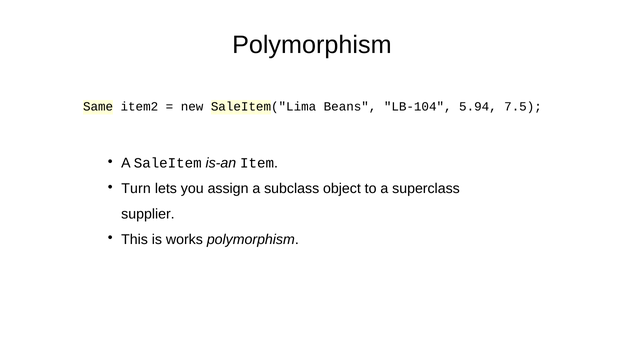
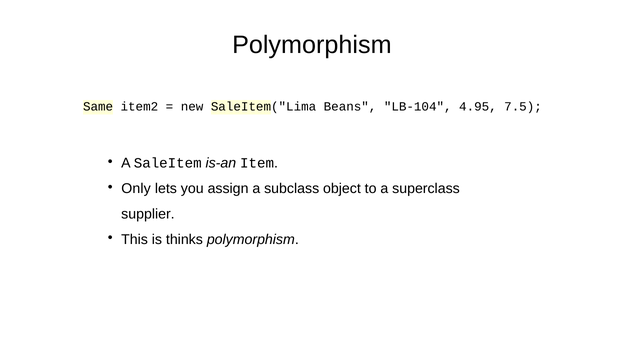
5.94: 5.94 -> 4.95
Turn: Turn -> Only
works: works -> thinks
